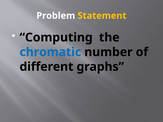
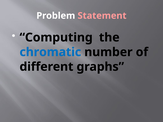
Statement colour: yellow -> pink
